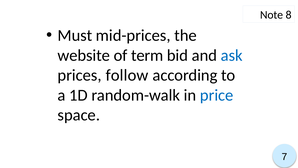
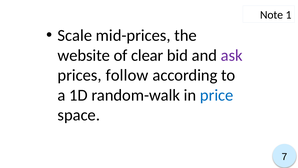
8: 8 -> 1
Must: Must -> Scale
term: term -> clear
ask colour: blue -> purple
